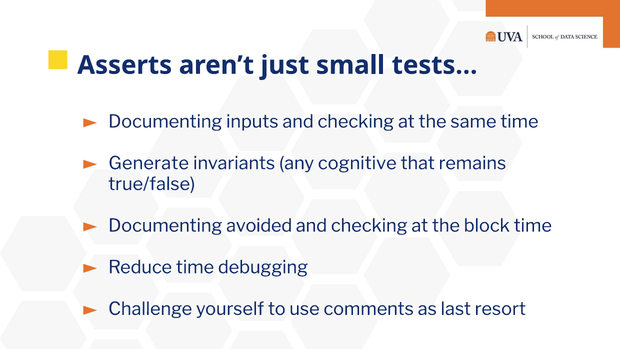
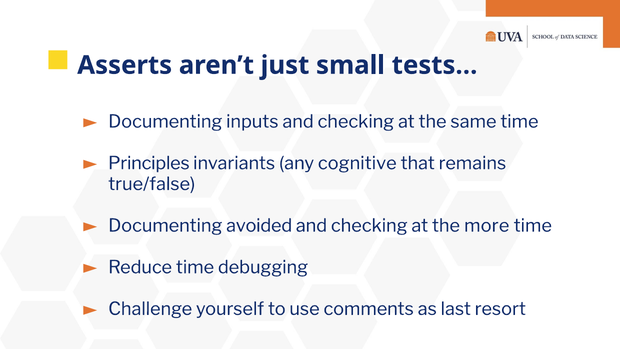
Generate: Generate -> Principles
block: block -> more
